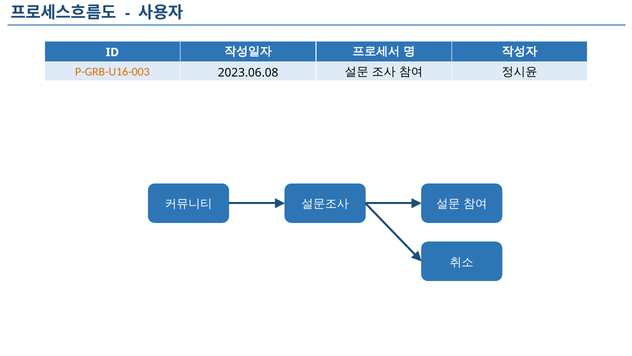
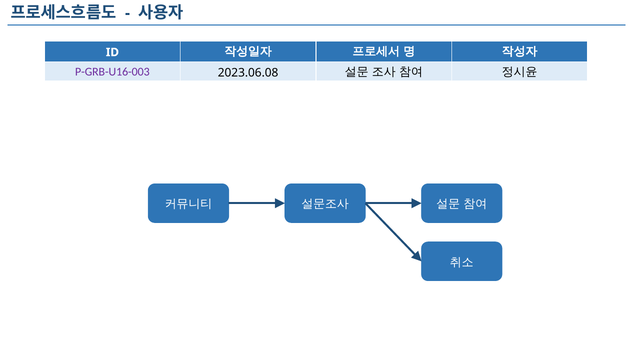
P-GRB-U16-003 colour: orange -> purple
